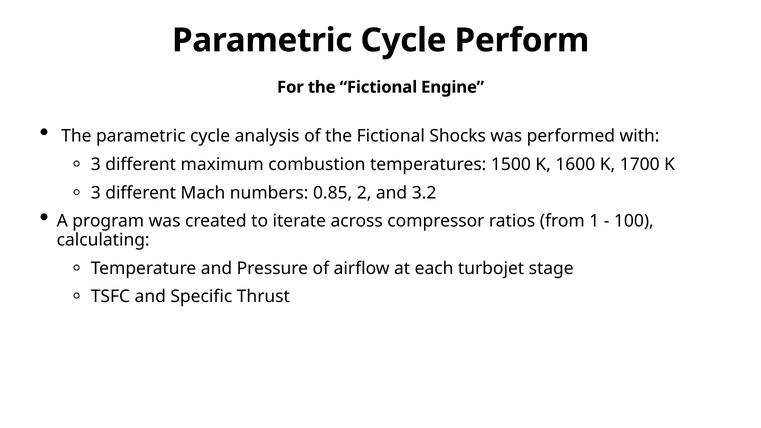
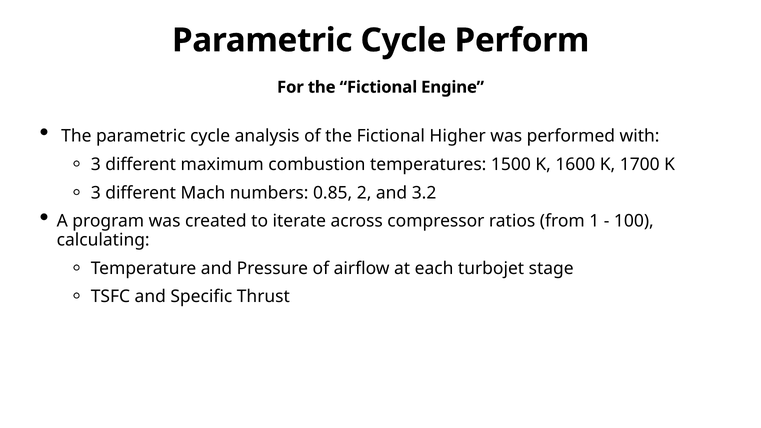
Shocks: Shocks -> Higher
